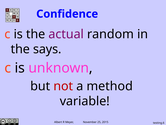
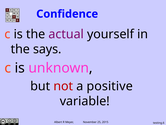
random: random -> yourself
method: method -> positive
